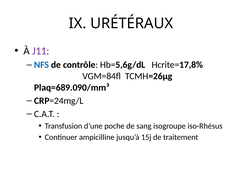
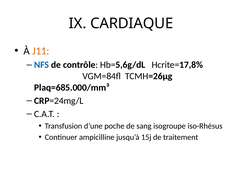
URÉTÉRAUX: URÉTÉRAUX -> CARDIAQUE
J11 colour: purple -> orange
Plaq=689.090/mm³: Plaq=689.090/mm³ -> Plaq=685.000/mm³
